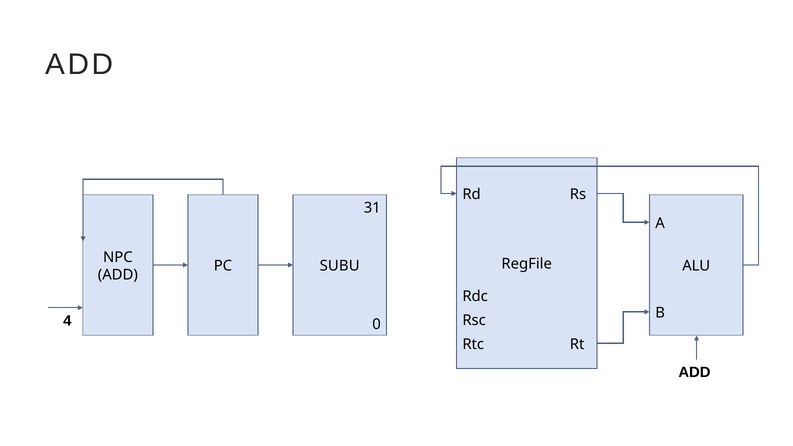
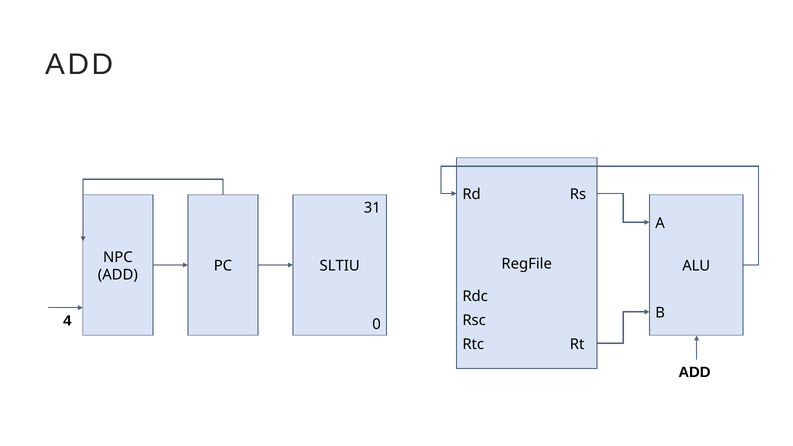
SUBU: SUBU -> SLTIU
